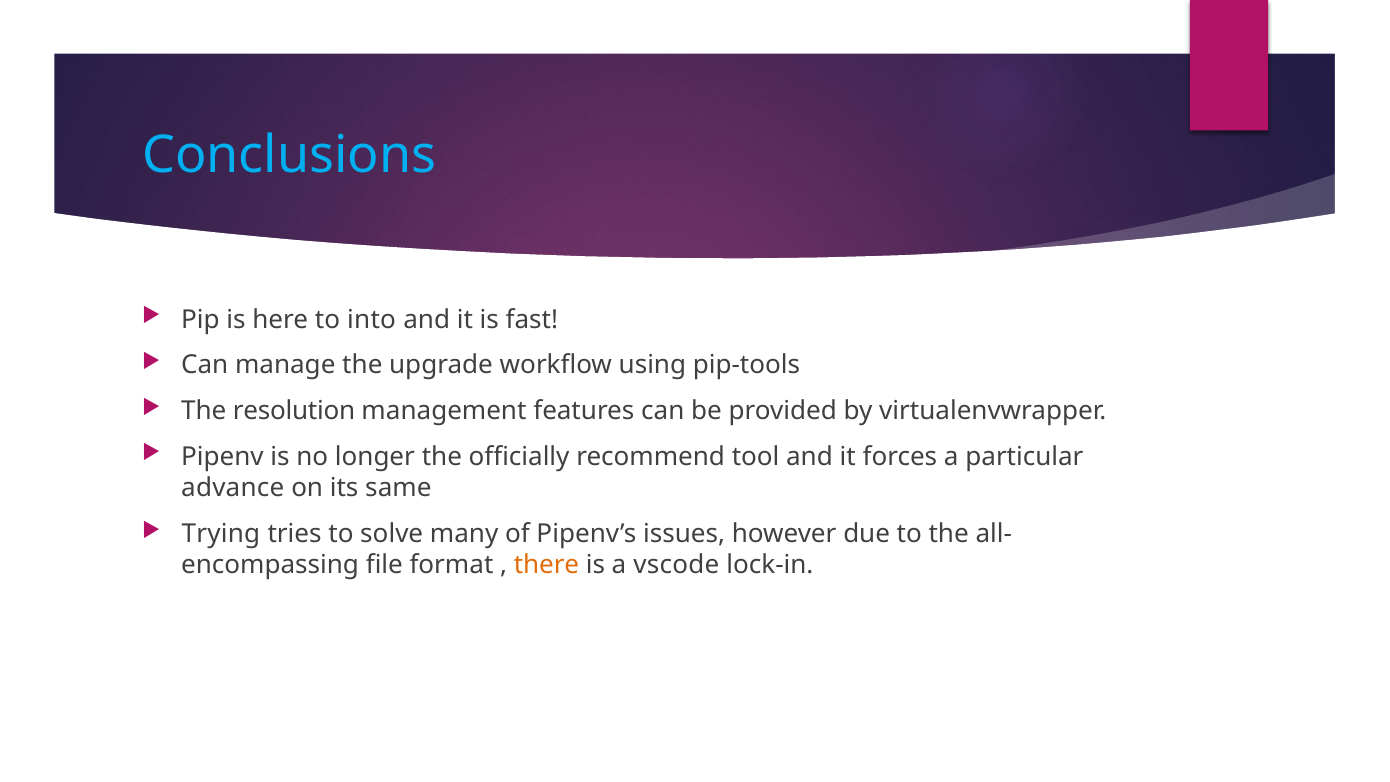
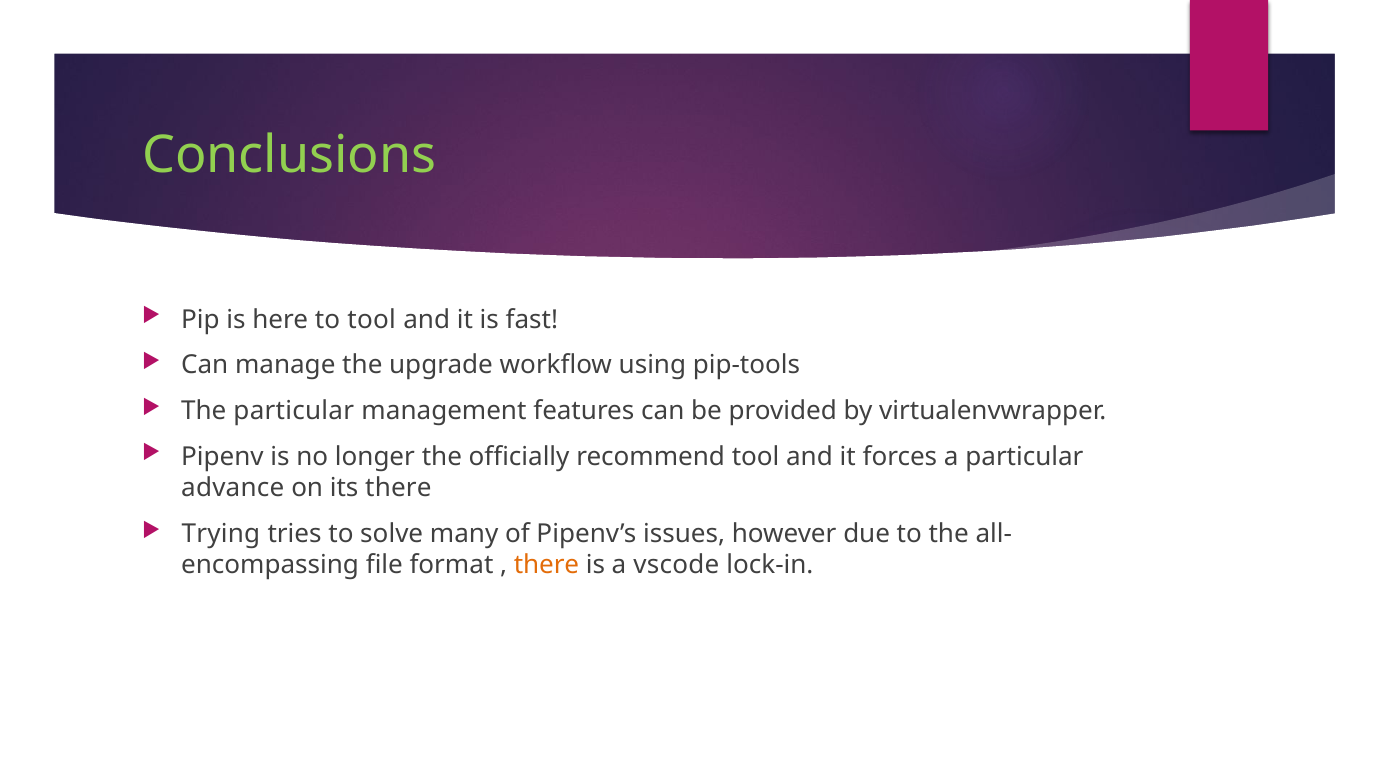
Conclusions colour: light blue -> light green
to into: into -> tool
The resolution: resolution -> particular
its same: same -> there
